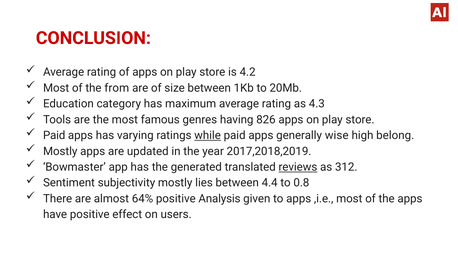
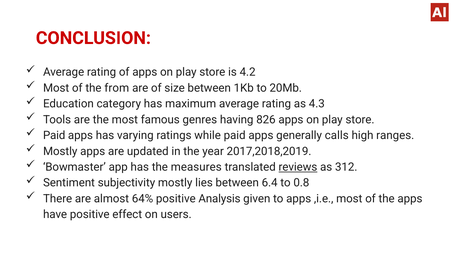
while underline: present -> none
wise: wise -> calls
belong: belong -> ranges
generated: generated -> measures
4.4: 4.4 -> 6.4
